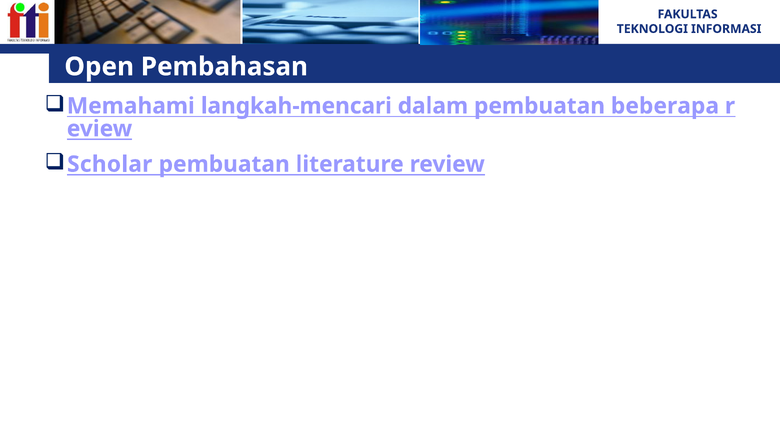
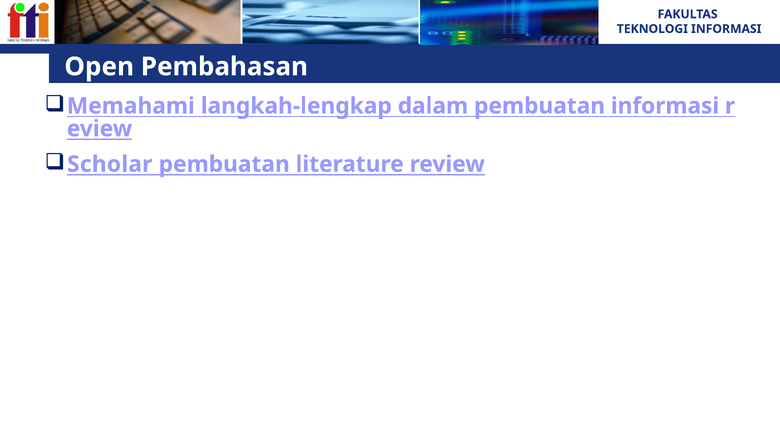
langkah-mencari: langkah-mencari -> langkah-lengkap
pembuatan beberapa: beberapa -> informasi
